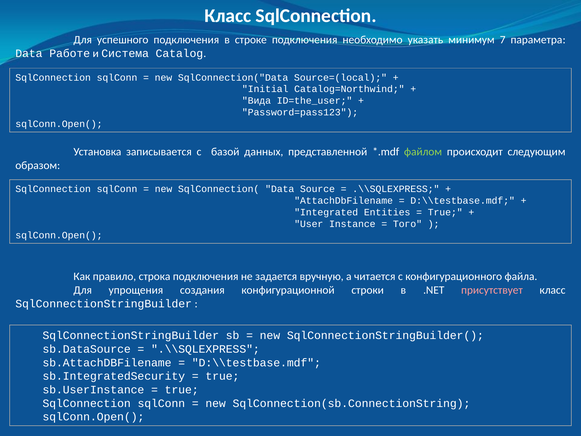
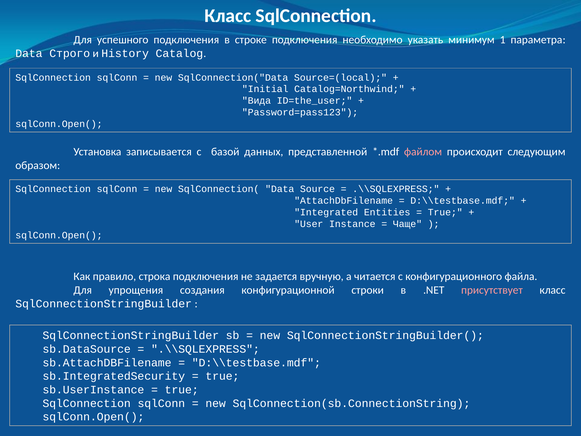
7: 7 -> 1
Работе: Работе -> Строго
Система: Система -> History
файлом colour: light green -> pink
Того: Того -> Чаще
